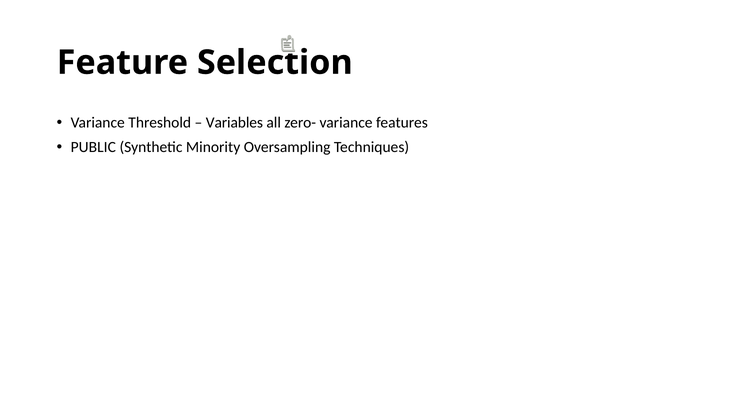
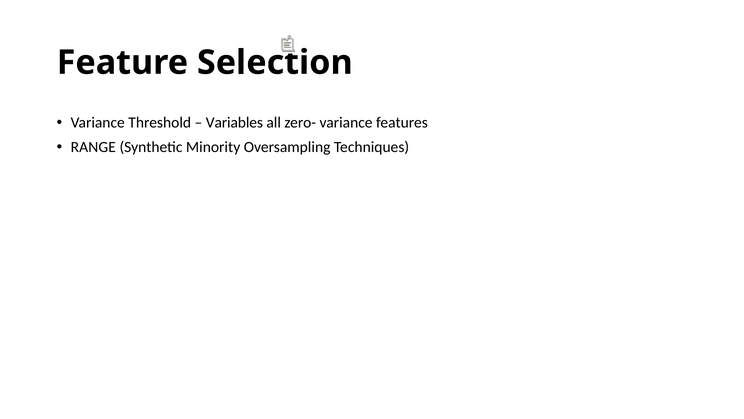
PUBLIC: PUBLIC -> RANGE
